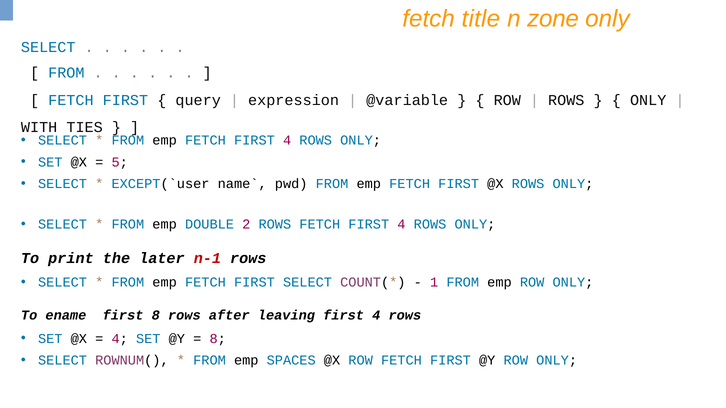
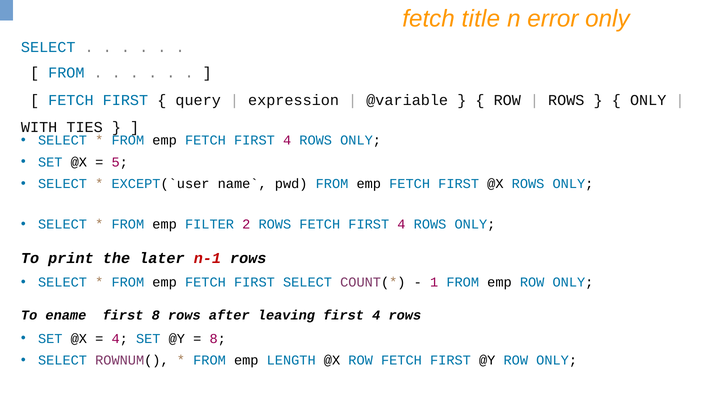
zone: zone -> error
DOUBLE: DOUBLE -> FILTER
SPACES: SPACES -> LENGTH
